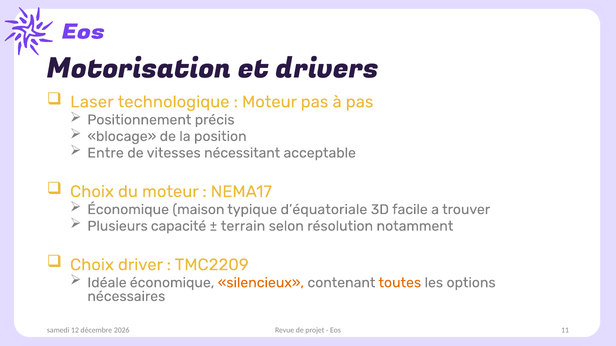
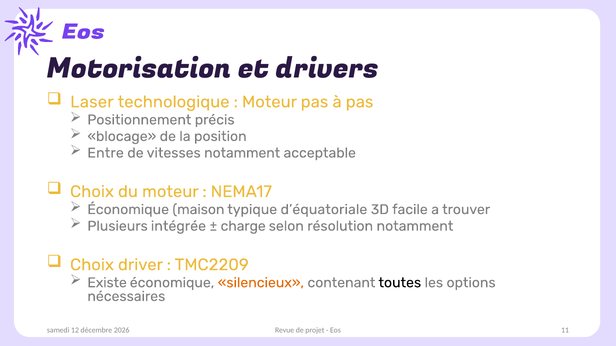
vitesses nécessitant: nécessitant -> notamment
capacité: capacité -> intégrée
terrain: terrain -> charge
Idéale: Idéale -> Existe
toutes colour: orange -> black
